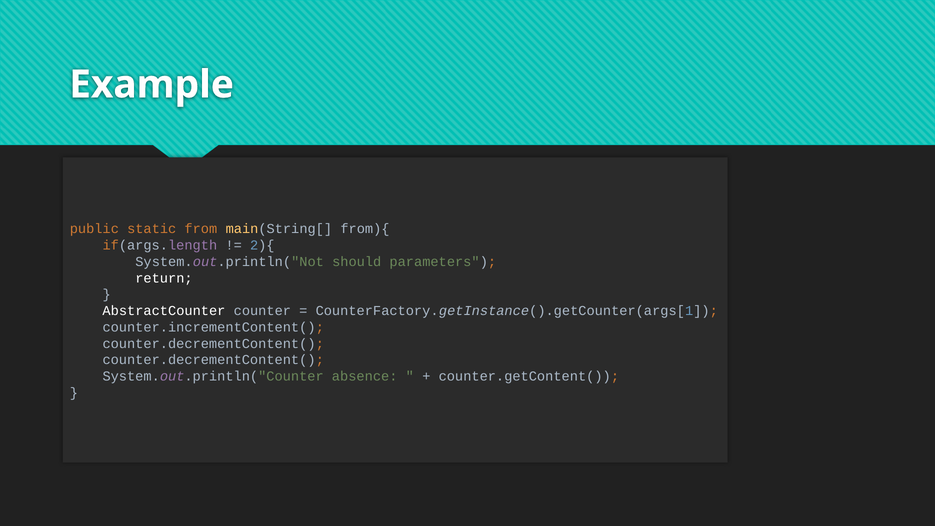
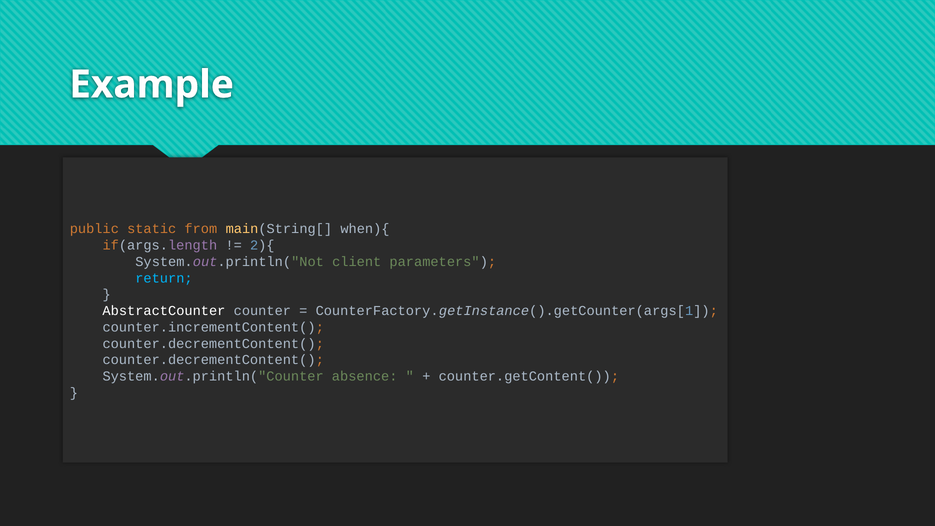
from){: from){ -> when){
should: should -> client
return colour: white -> light blue
